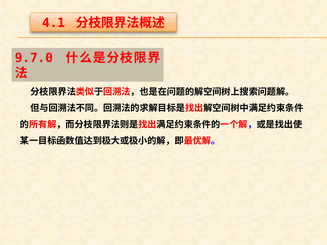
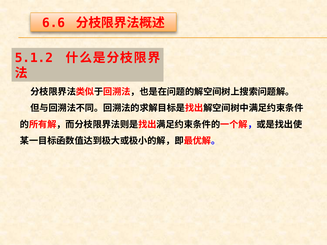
4.1: 4.1 -> 6.6
9.7.0: 9.7.0 -> 5.1.2
